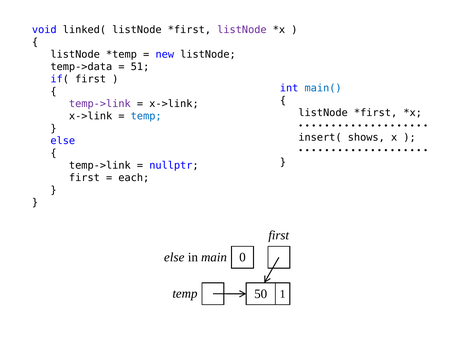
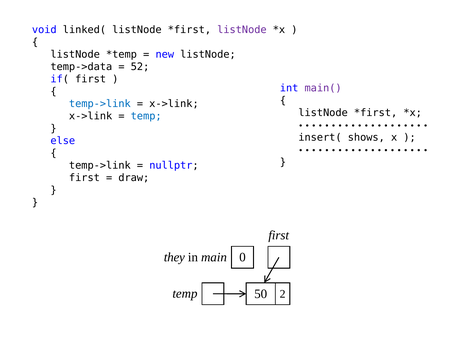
51: 51 -> 52
main( colour: blue -> purple
temp->link at (100, 104) colour: purple -> blue
each: each -> draw
else at (174, 257): else -> they
1: 1 -> 2
